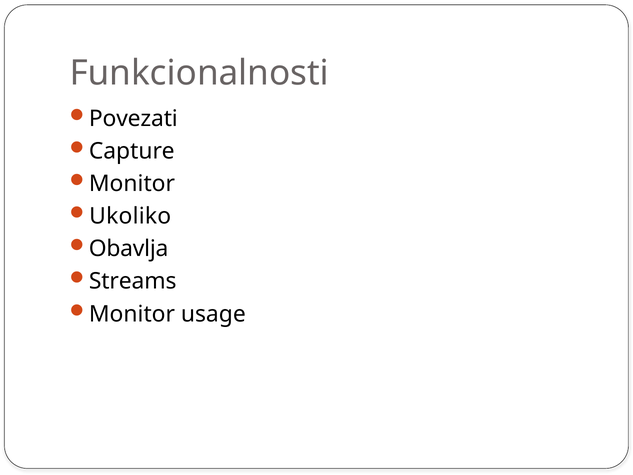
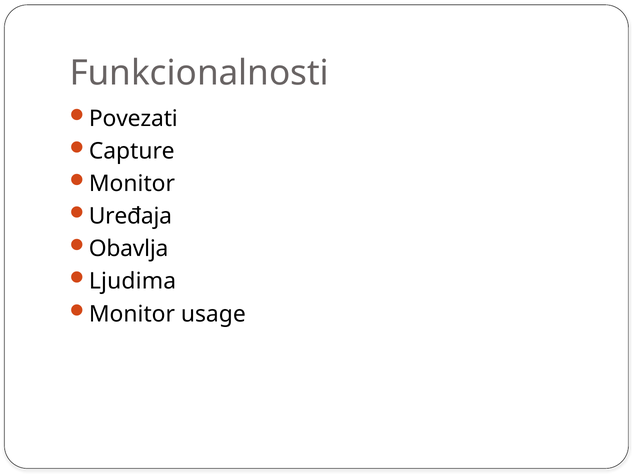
Ukoliko: Ukoliko -> Uređaja
Streams: Streams -> Ljudima
